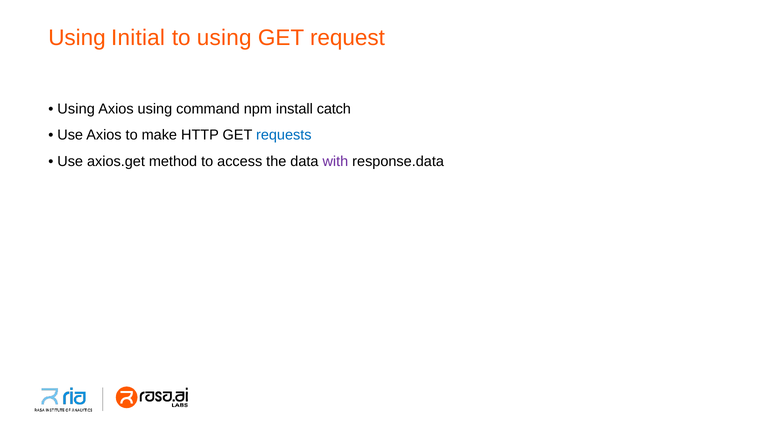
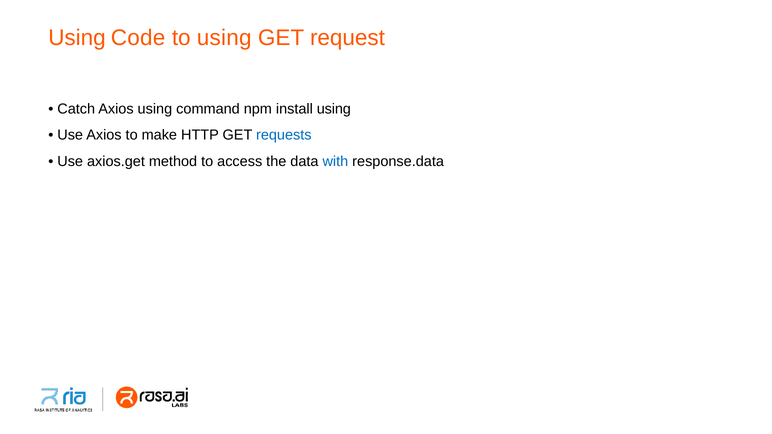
Initial: Initial -> Code
Using at (76, 109): Using -> Catch
install catch: catch -> using
with colour: purple -> blue
